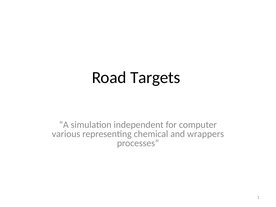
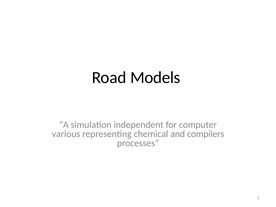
Targets: Targets -> Models
wrappers: wrappers -> compilers
